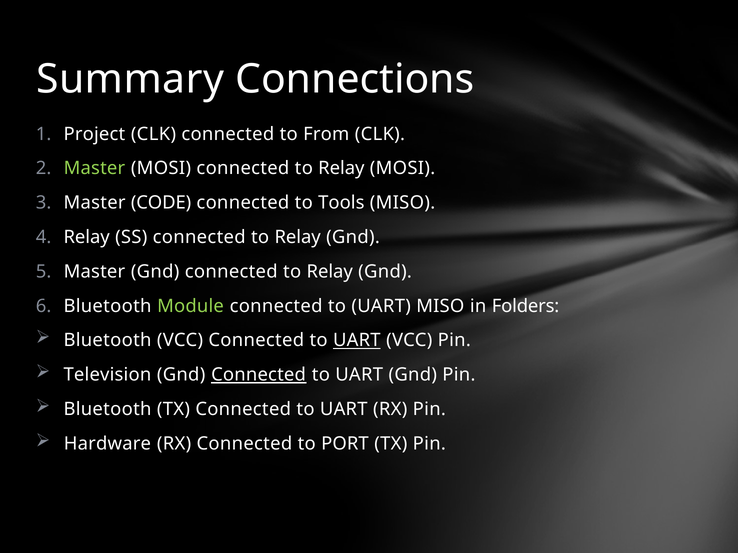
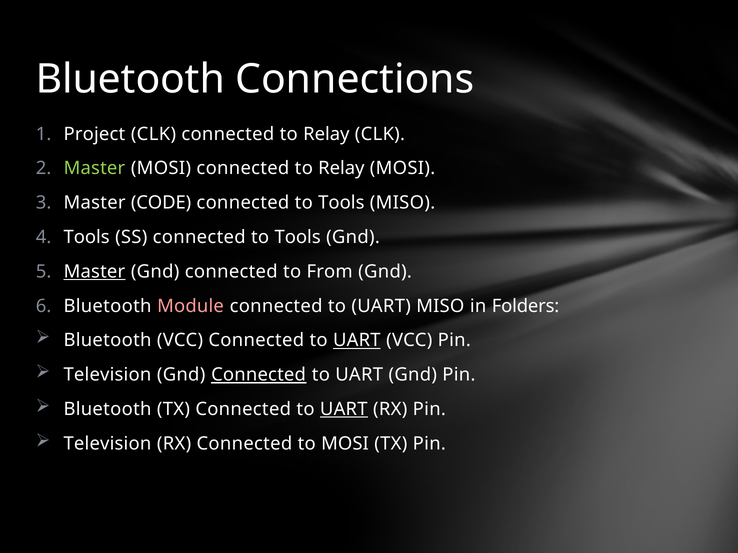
Summary at (130, 79): Summary -> Bluetooth
CLK connected to From: From -> Relay
Relay at (87, 237): Relay -> Tools
SS connected to Relay: Relay -> Tools
Master at (94, 272) underline: none -> present
Gnd connected to Relay: Relay -> From
Module colour: light green -> pink
UART at (344, 410) underline: none -> present
Hardware at (107, 444): Hardware -> Television
to PORT: PORT -> MOSI
